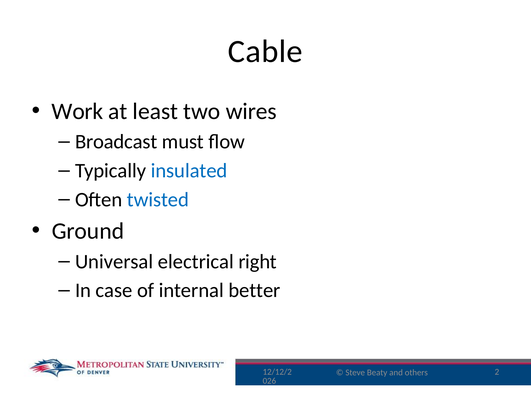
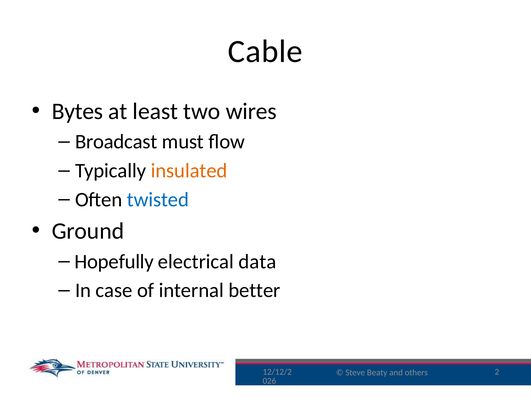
Work: Work -> Bytes
insulated colour: blue -> orange
Universal: Universal -> Hopefully
right: right -> data
